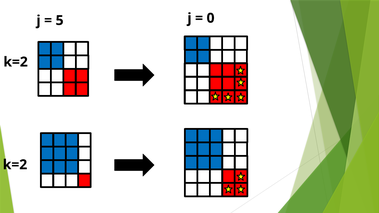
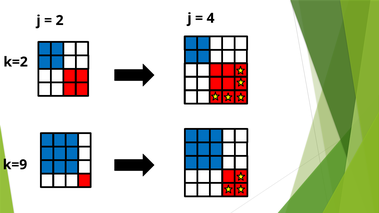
5: 5 -> 2
0: 0 -> 4
k=2 at (15, 165): k=2 -> k=9
